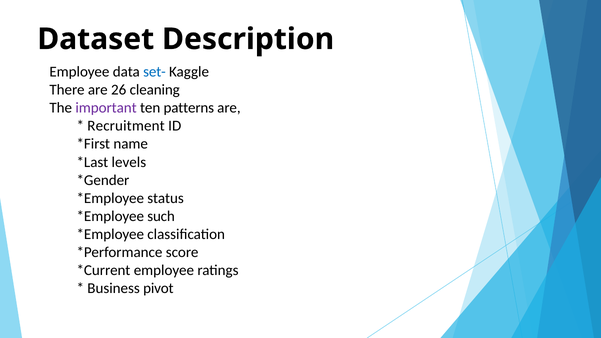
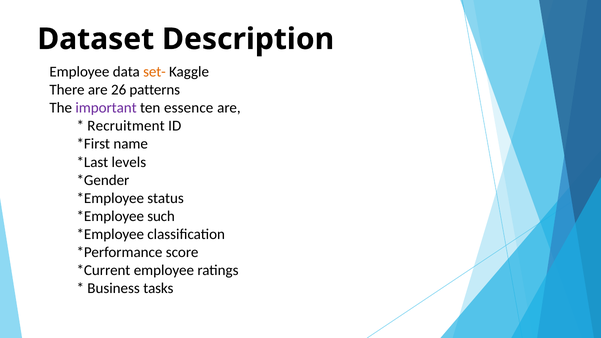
set- colour: blue -> orange
cleaning: cleaning -> patterns
patterns: patterns -> essence
pivot: pivot -> tasks
